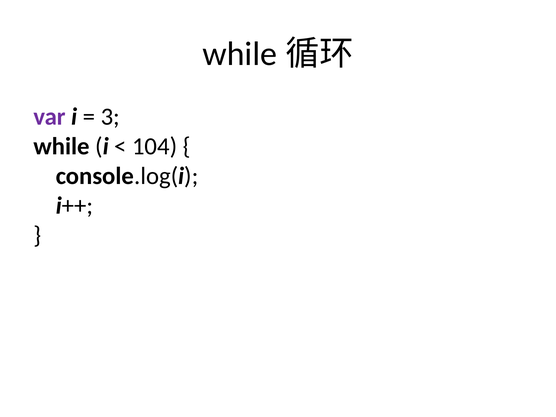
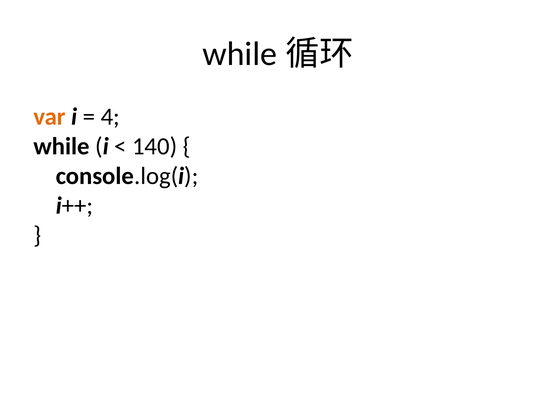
var colour: purple -> orange
3: 3 -> 4
104: 104 -> 140
